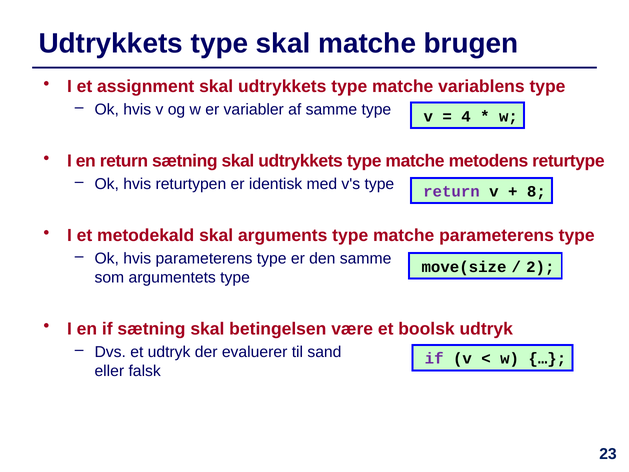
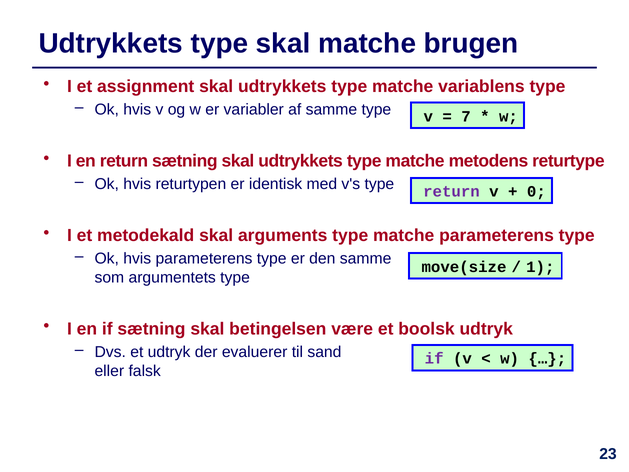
4: 4 -> 7
8: 8 -> 0
2: 2 -> 1
